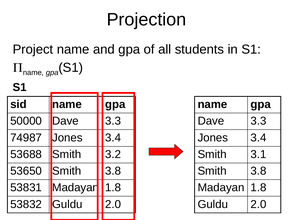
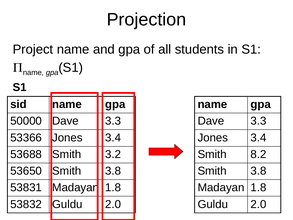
74987: 74987 -> 53366
3.1: 3.1 -> 8.2
